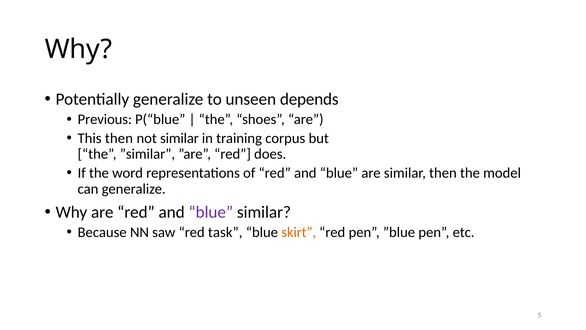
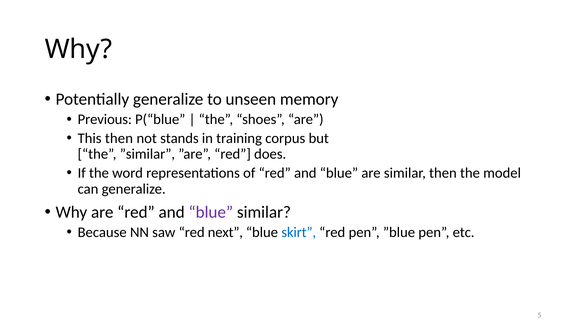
depends: depends -> memory
not similar: similar -> stands
task: task -> next
skirt colour: orange -> blue
